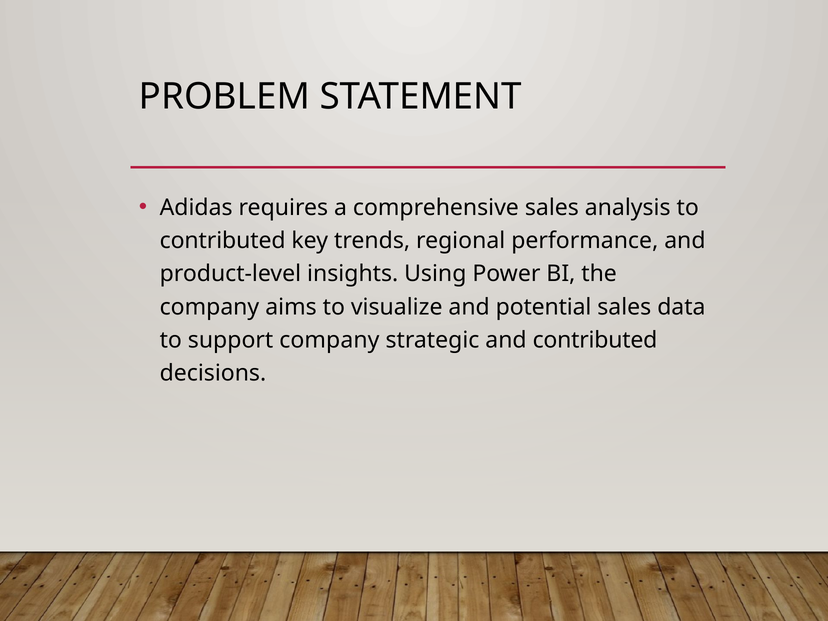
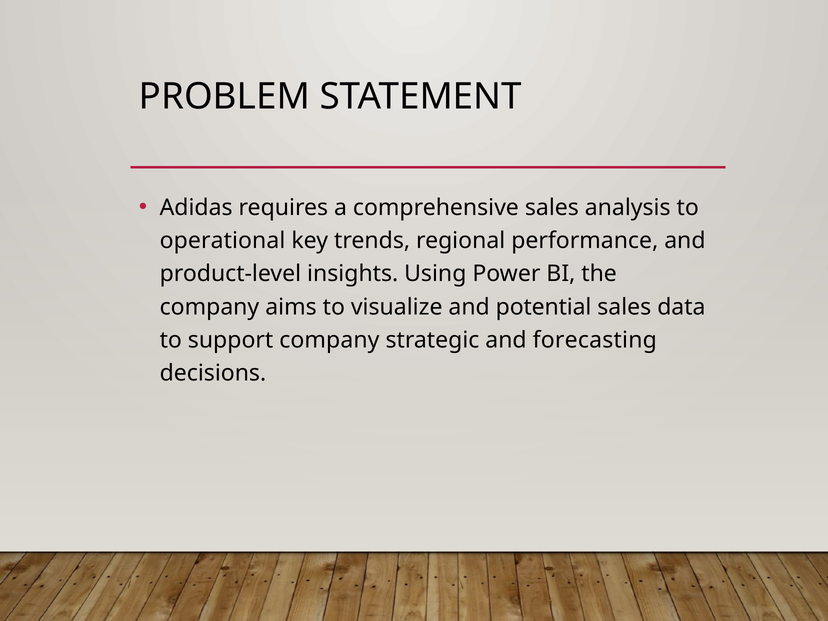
contributed at (223, 241): contributed -> operational
and contributed: contributed -> forecasting
